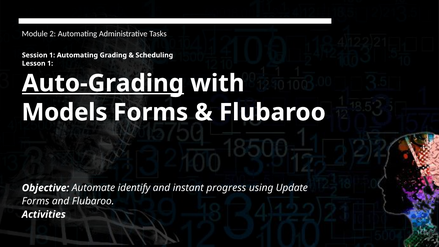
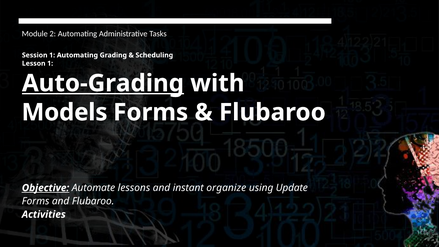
Objective underline: none -> present
identify: identify -> lessons
progress: progress -> organize
